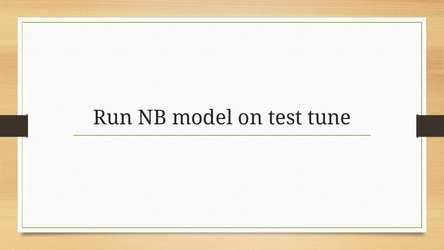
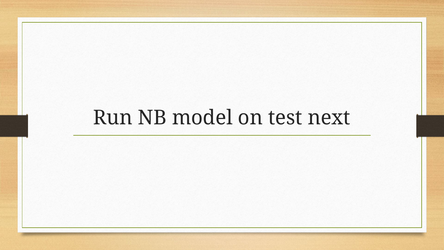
tune: tune -> next
